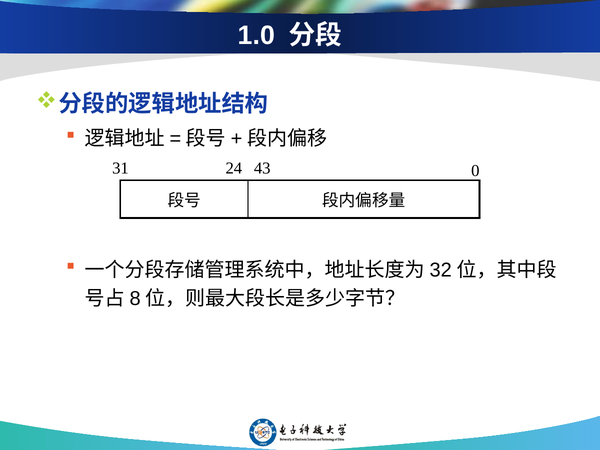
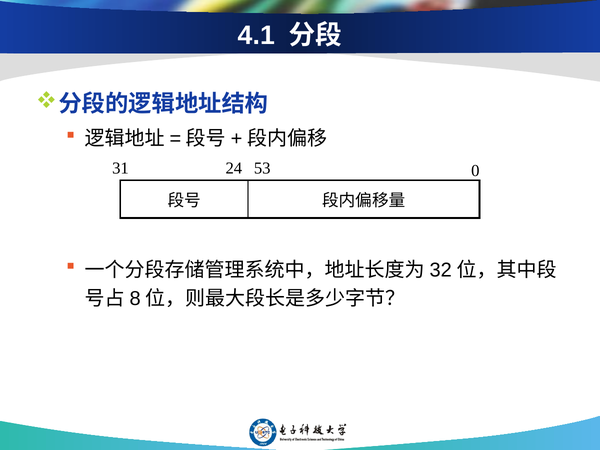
1.0: 1.0 -> 4.1
43: 43 -> 53
